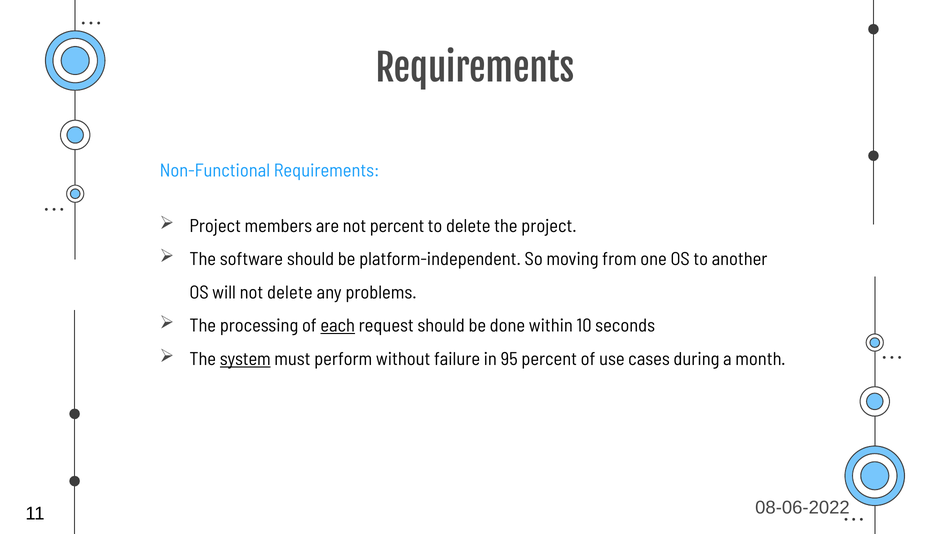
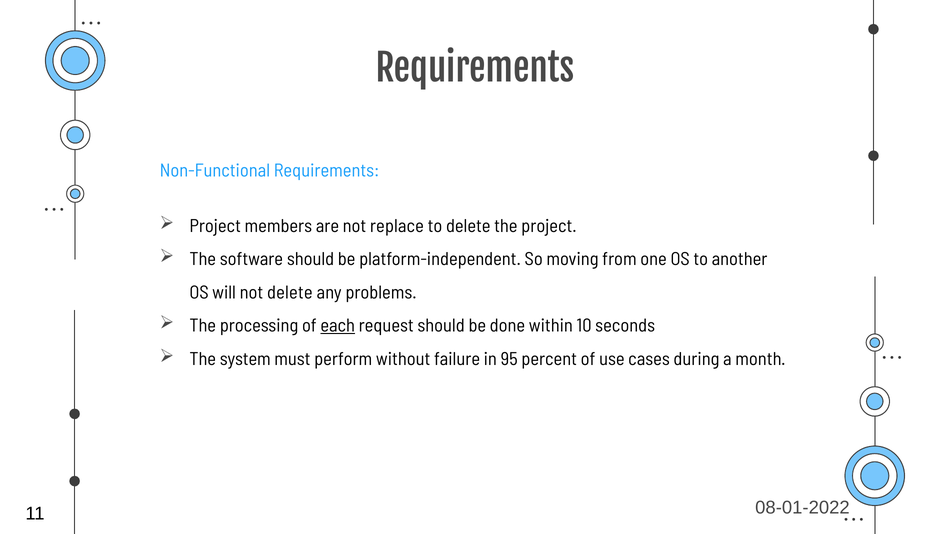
not percent: percent -> replace
system underline: present -> none
08-06-2022: 08-06-2022 -> 08-01-2022
